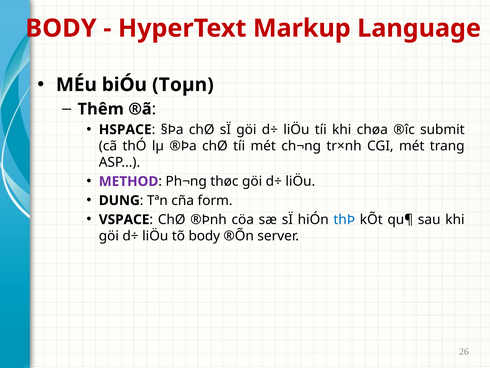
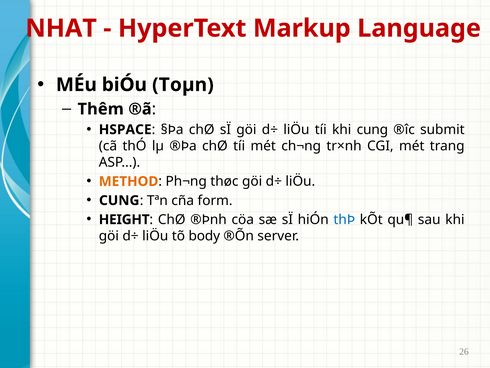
BODY at (61, 28): BODY -> NHAT
khi chøa: chøa -> cung
METHOD colour: purple -> orange
DUNG at (119, 200): DUNG -> CUNG
VSPACE: VSPACE -> HEIGHT
